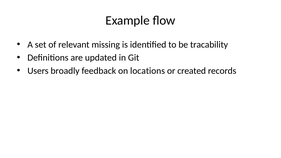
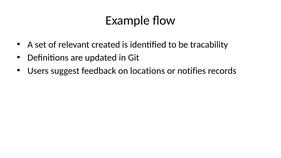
missing: missing -> created
broadly: broadly -> suggest
created: created -> notifies
